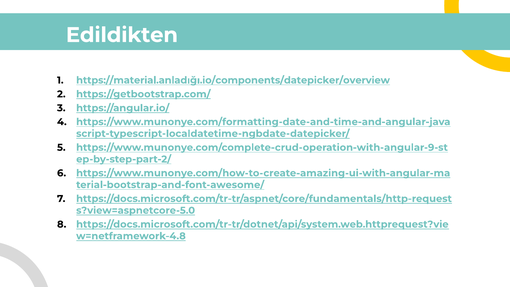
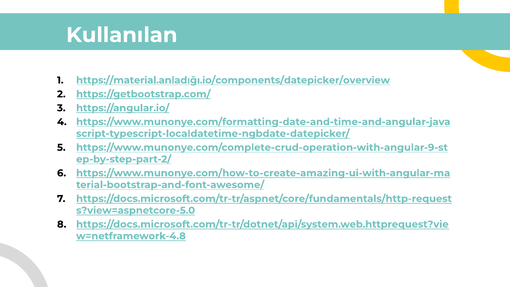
Edildikten: Edildikten -> Kullanılan
